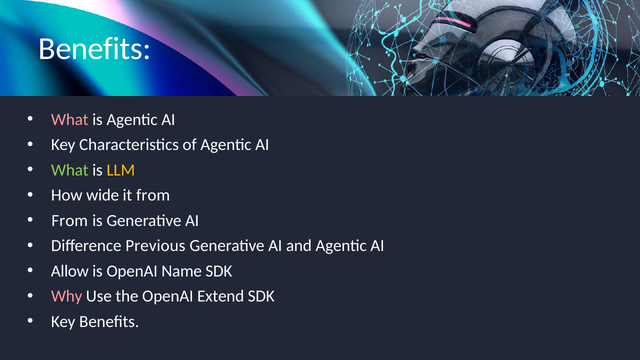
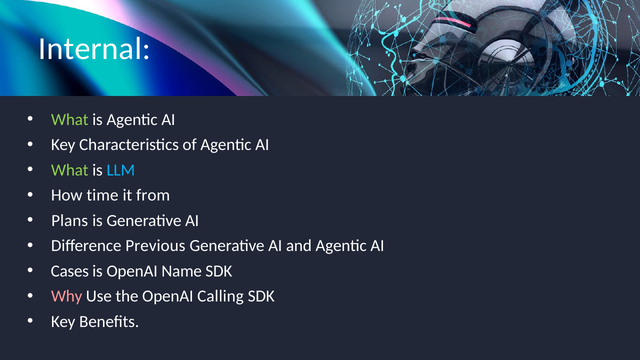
Benefits at (95, 49): Benefits -> Internal
What at (70, 120) colour: pink -> light green
LLM colour: yellow -> light blue
wide: wide -> time
From at (70, 221): From -> Plans
Allow: Allow -> Cases
Extend: Extend -> Calling
